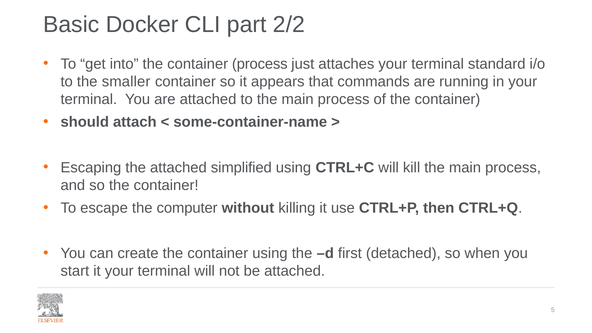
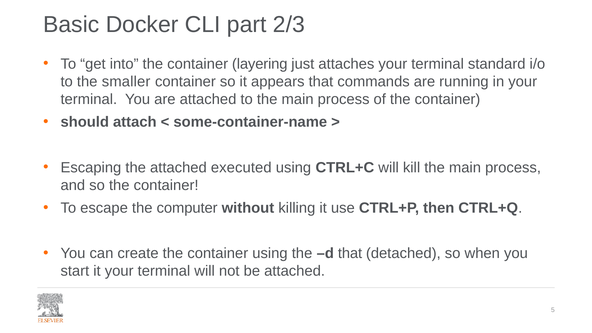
2/2: 2/2 -> 2/3
container process: process -> layering
simplified: simplified -> executed
d first: first -> that
